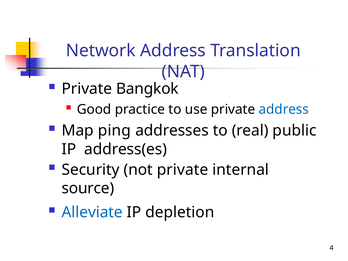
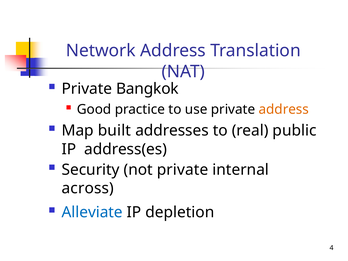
address at (284, 109) colour: blue -> orange
ping: ping -> built
source: source -> across
